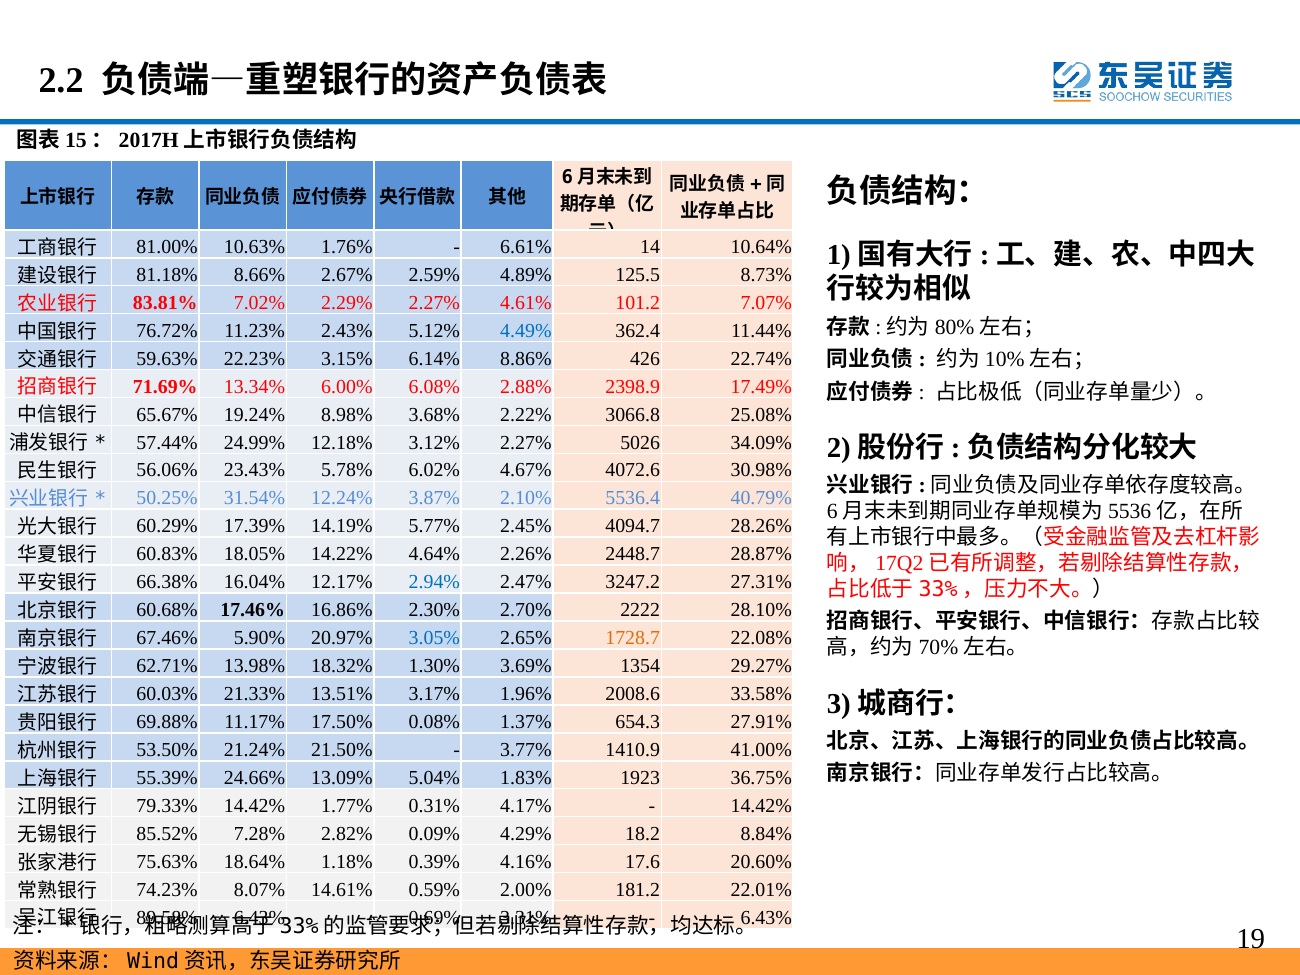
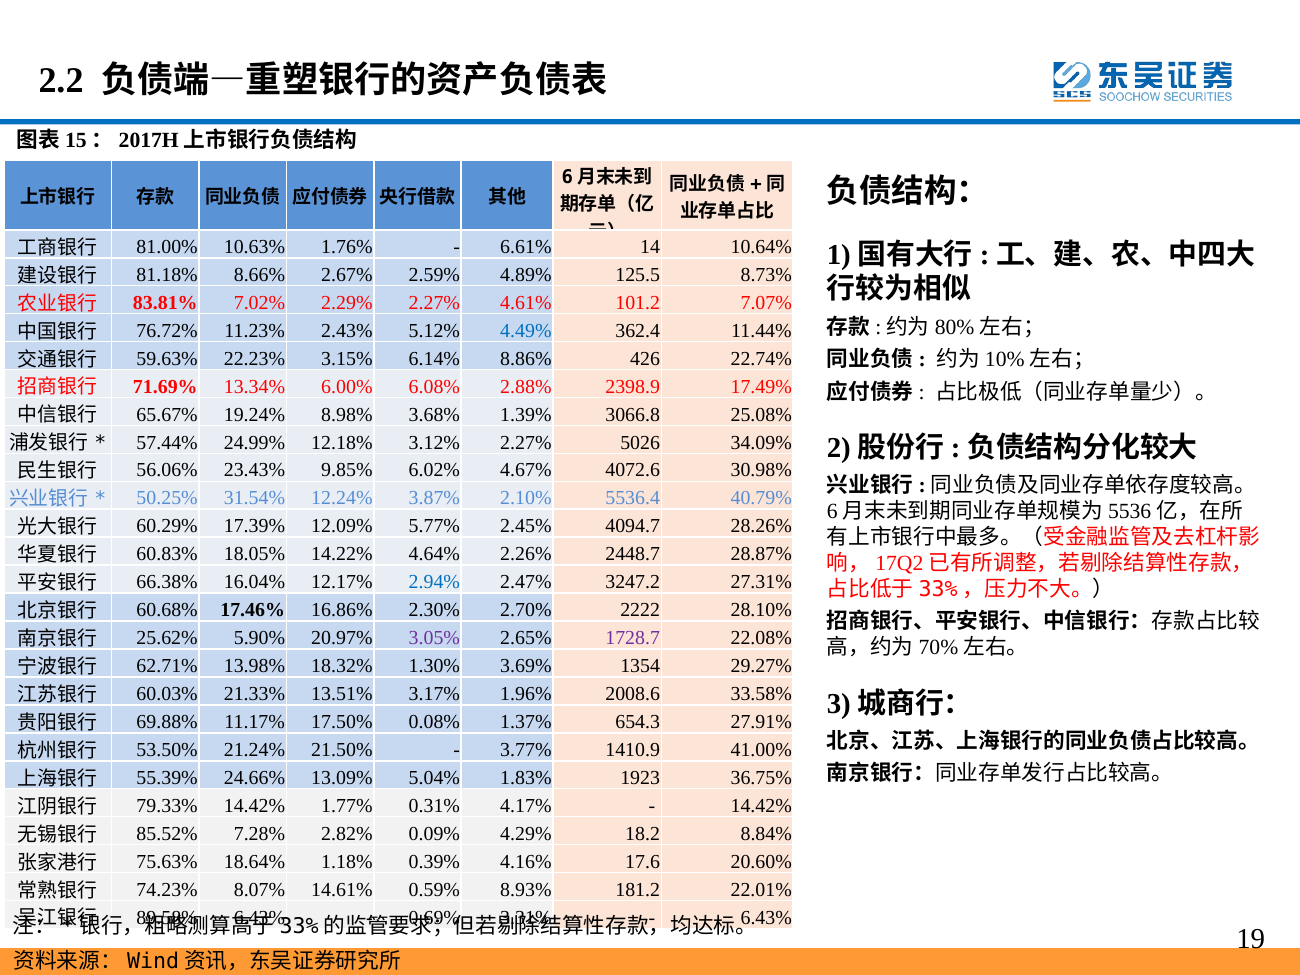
2.22%: 2.22% -> 1.39%
5.78%: 5.78% -> 9.85%
14.19%: 14.19% -> 12.09%
67.46%: 67.46% -> 25.62%
3.05% colour: blue -> purple
1728.7 colour: orange -> purple
2.00%: 2.00% -> 8.93%
